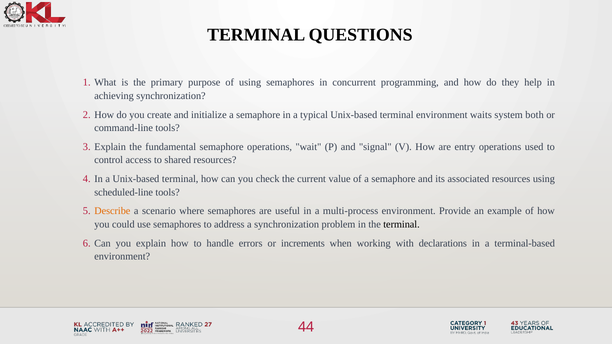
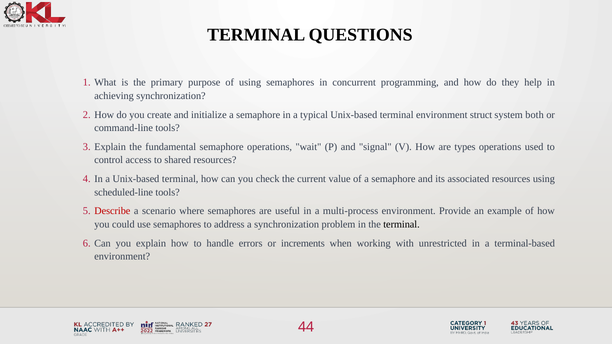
waits: waits -> struct
entry: entry -> types
Describe colour: orange -> red
declarations: declarations -> unrestricted
